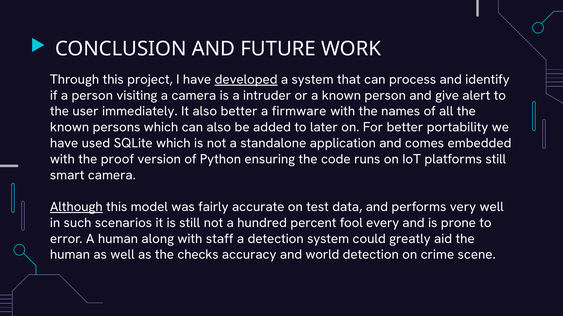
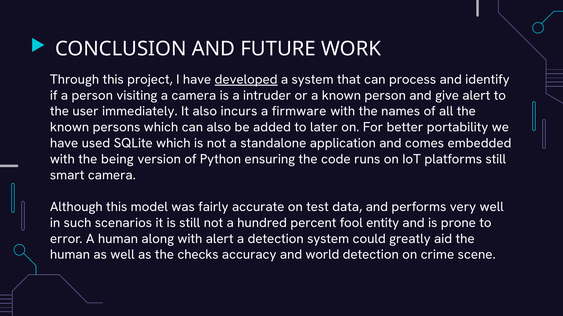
also better: better -> incurs
proof: proof -> being
Although underline: present -> none
every: every -> entity
with staff: staff -> alert
